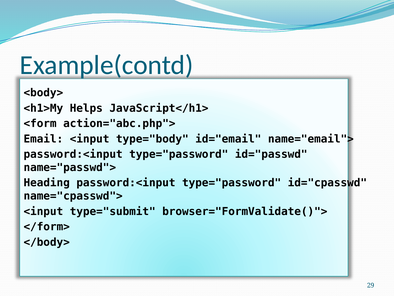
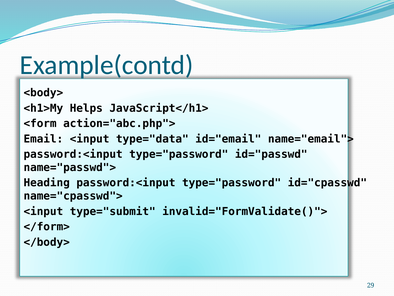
type="body: type="body -> type="data
browser="FormValidate()">: browser="FormValidate()"> -> invalid="FormValidate()">
